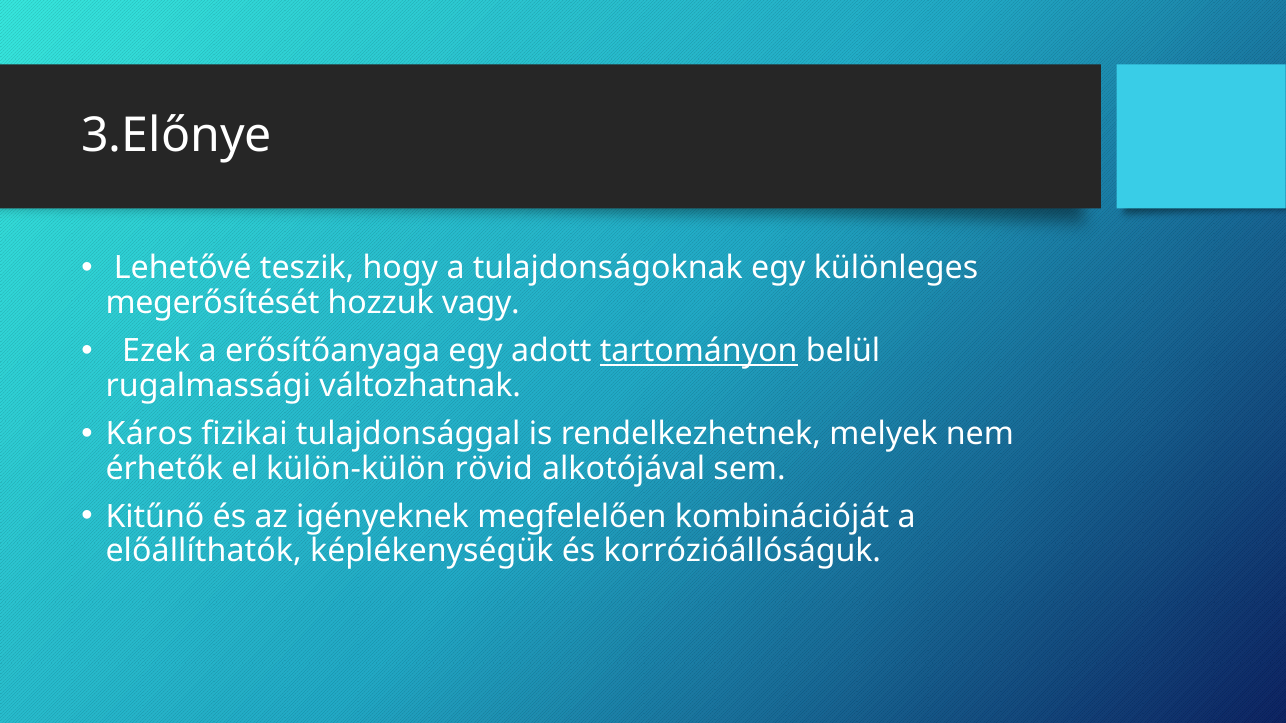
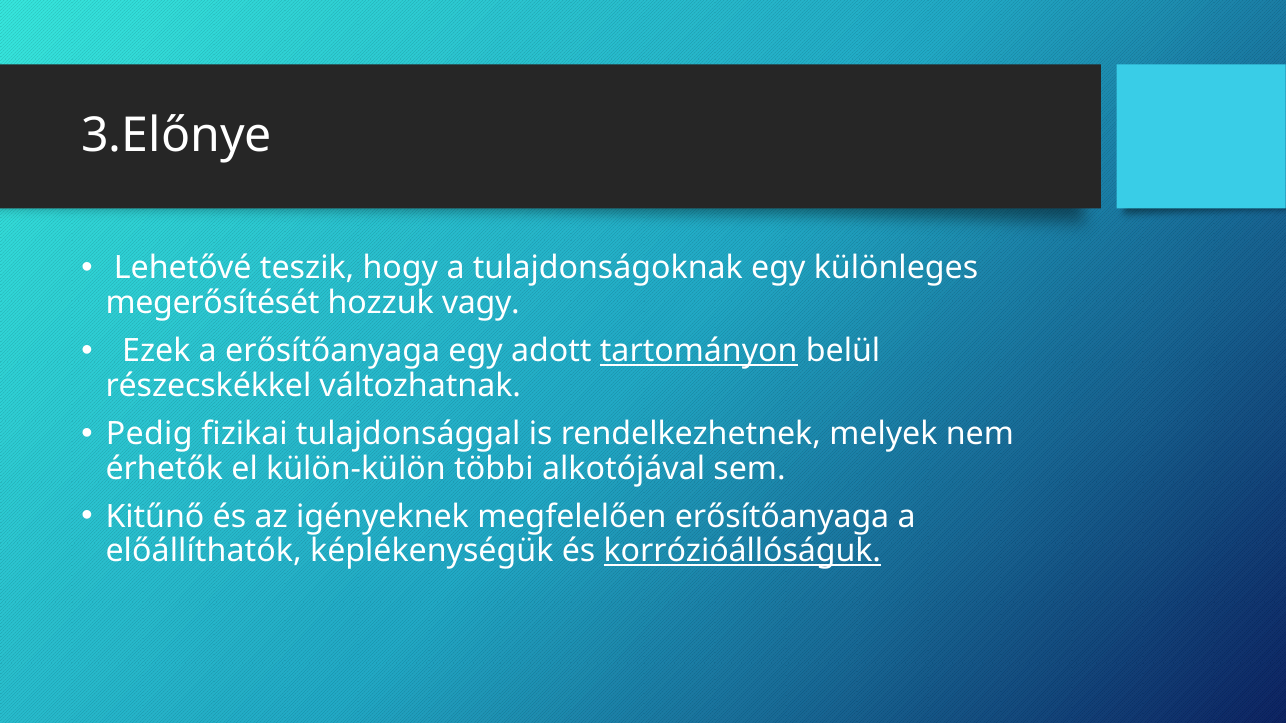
rugalmassági: rugalmassági -> részecskékkel
Káros: Káros -> Pedig
rövid: rövid -> többi
megfelelően kombinációját: kombinációját -> erősítőanyaga
korrózióállóságuk underline: none -> present
